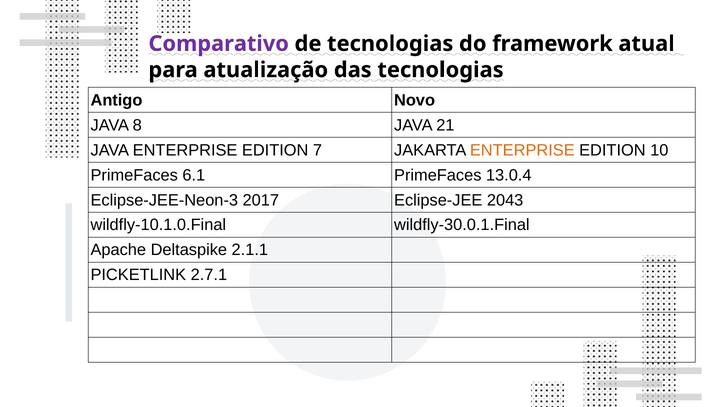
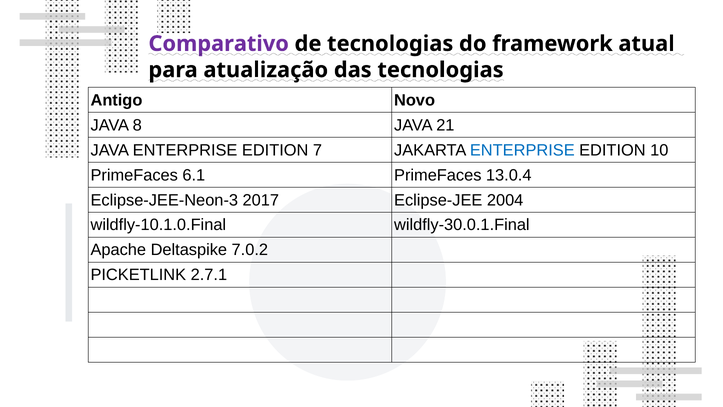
ENTERPRISE at (522, 150) colour: orange -> blue
2043: 2043 -> 2004
2.1.1: 2.1.1 -> 7.0.2
